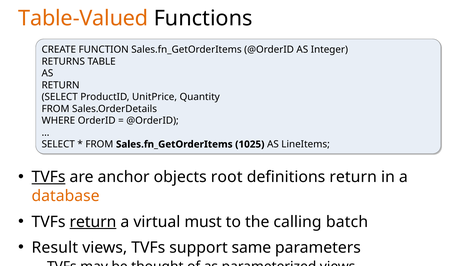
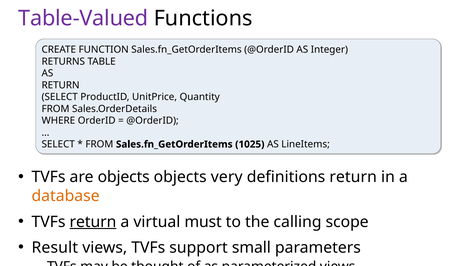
Table-Valued colour: orange -> purple
TVFs at (48, 177) underline: present -> none
are anchor: anchor -> objects
root: root -> very
batch: batch -> scope
same: same -> small
